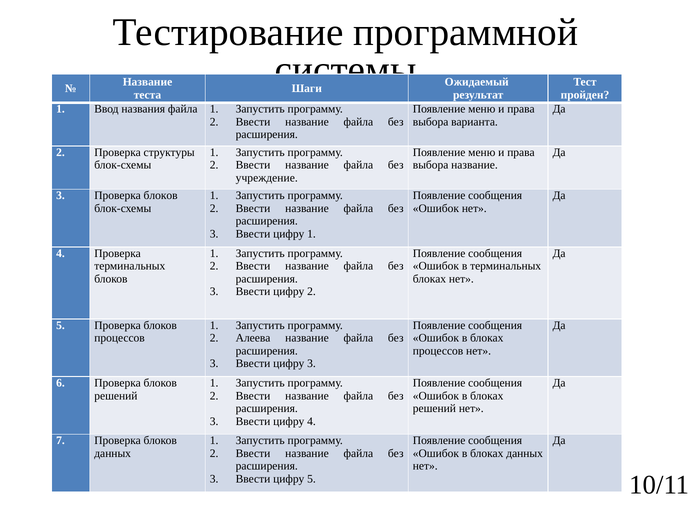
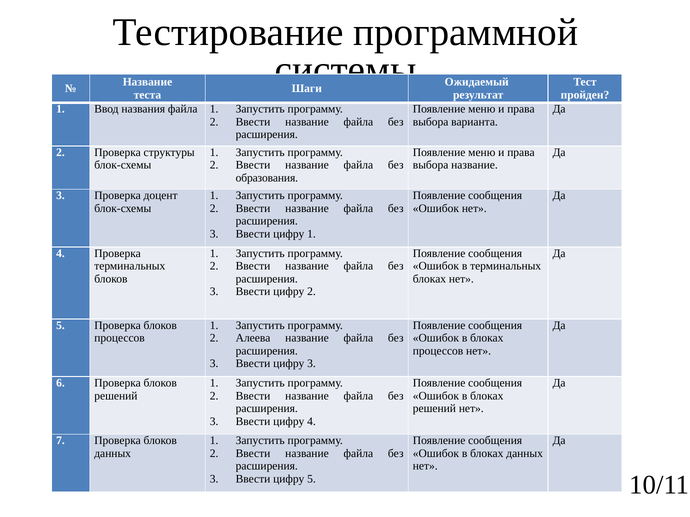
учреждение: учреждение -> образования
3 Проверка блоков: блоков -> доцент
